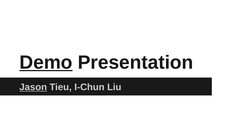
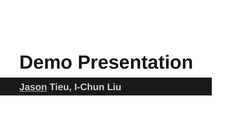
Demo underline: present -> none
